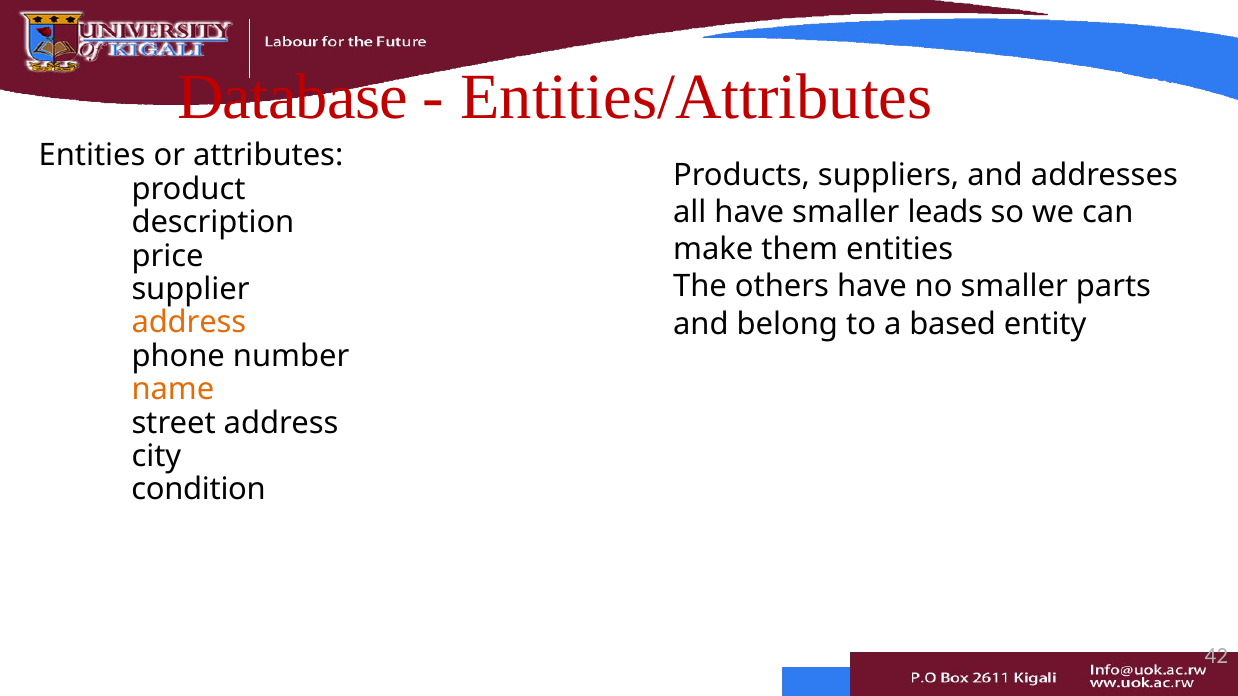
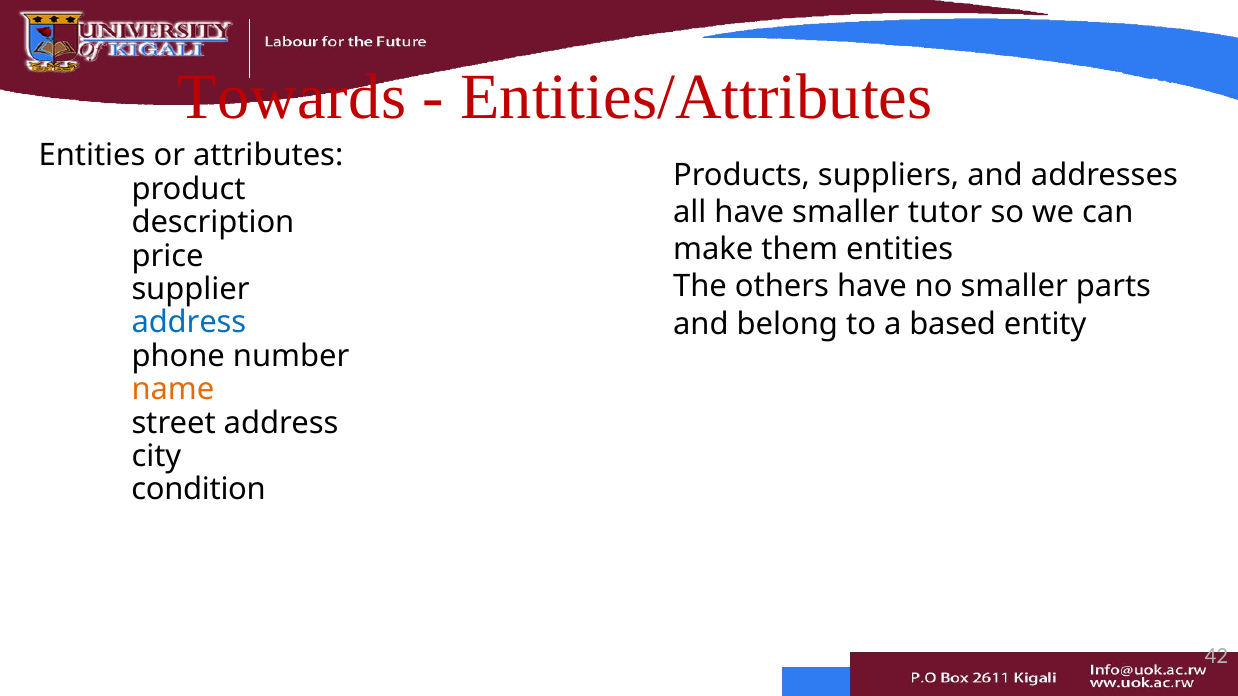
Database: Database -> Towards
leads: leads -> tutor
address at (189, 323) colour: orange -> blue
